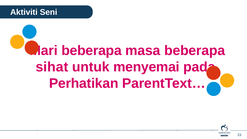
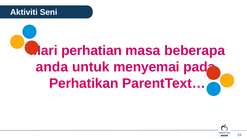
beberapa at (92, 50): beberapa -> perhatian
sihat: sihat -> anda
